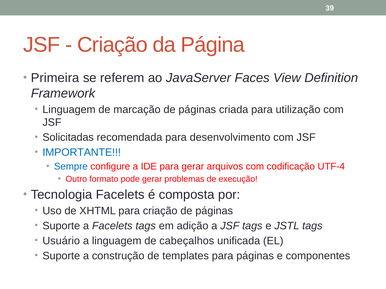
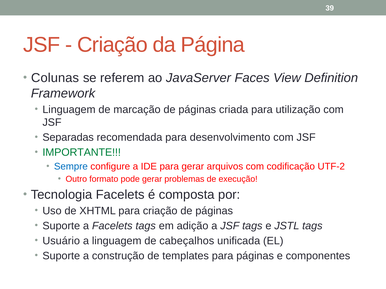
Primeira: Primeira -> Colunas
Solicitadas: Solicitadas -> Separadas
IMPORTANTE colour: blue -> green
UTF-4: UTF-4 -> UTF-2
